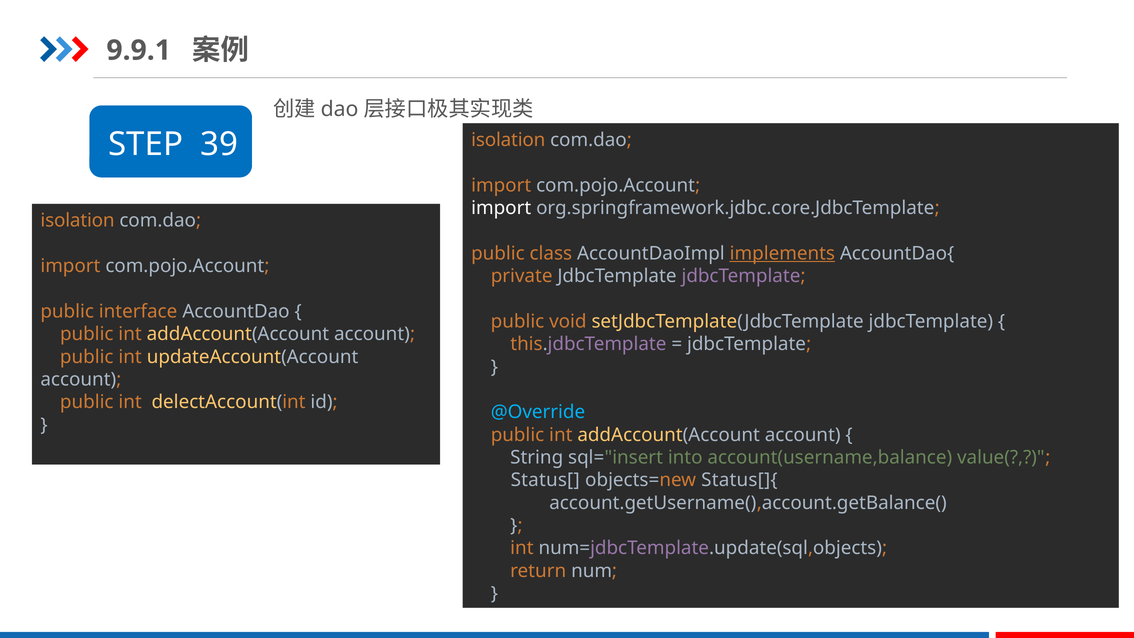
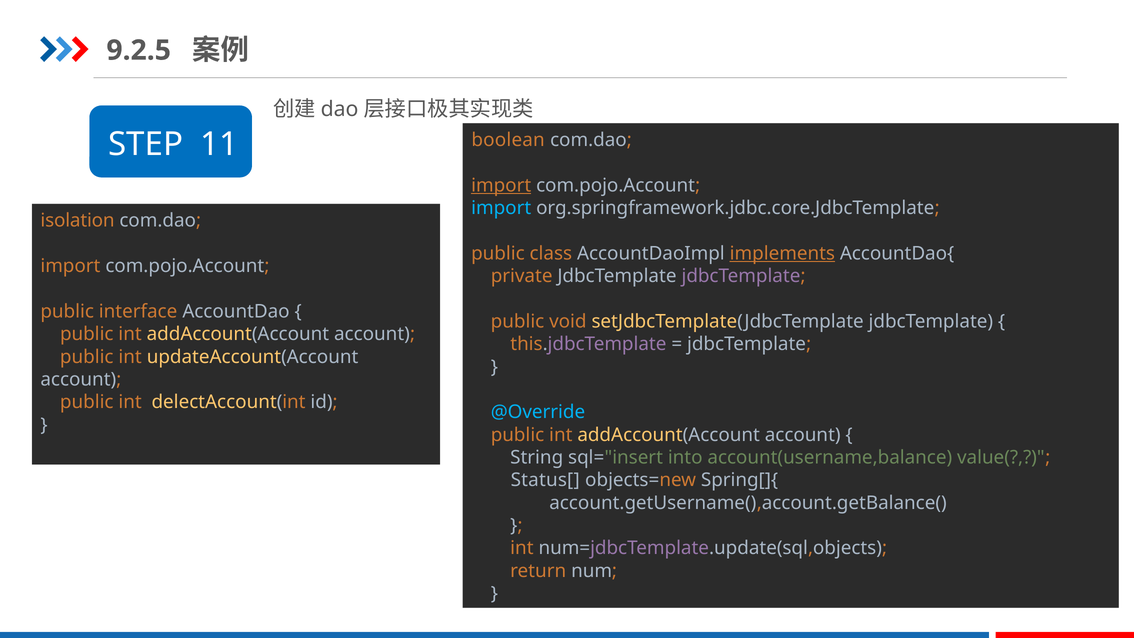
9.9.1: 9.9.1 -> 9.2.5
isolation at (508, 140): isolation -> boolean
39: 39 -> 11
import at (501, 185) underline: none -> present
import at (501, 208) colour: white -> light blue
Status[]{: Status[]{ -> Spring[]{
